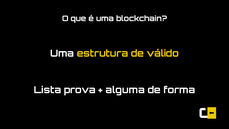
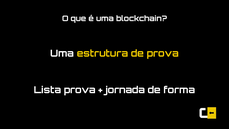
de válido: válido -> prova
alguma: alguma -> jornada
